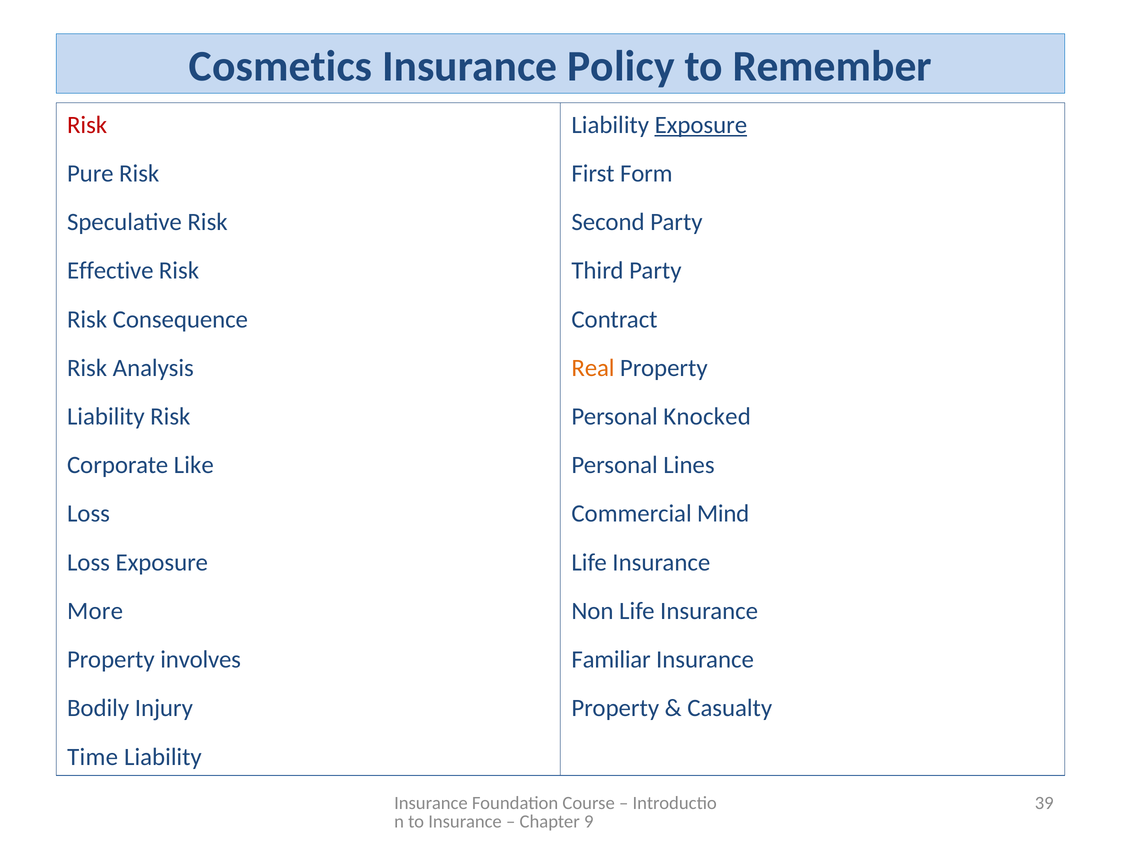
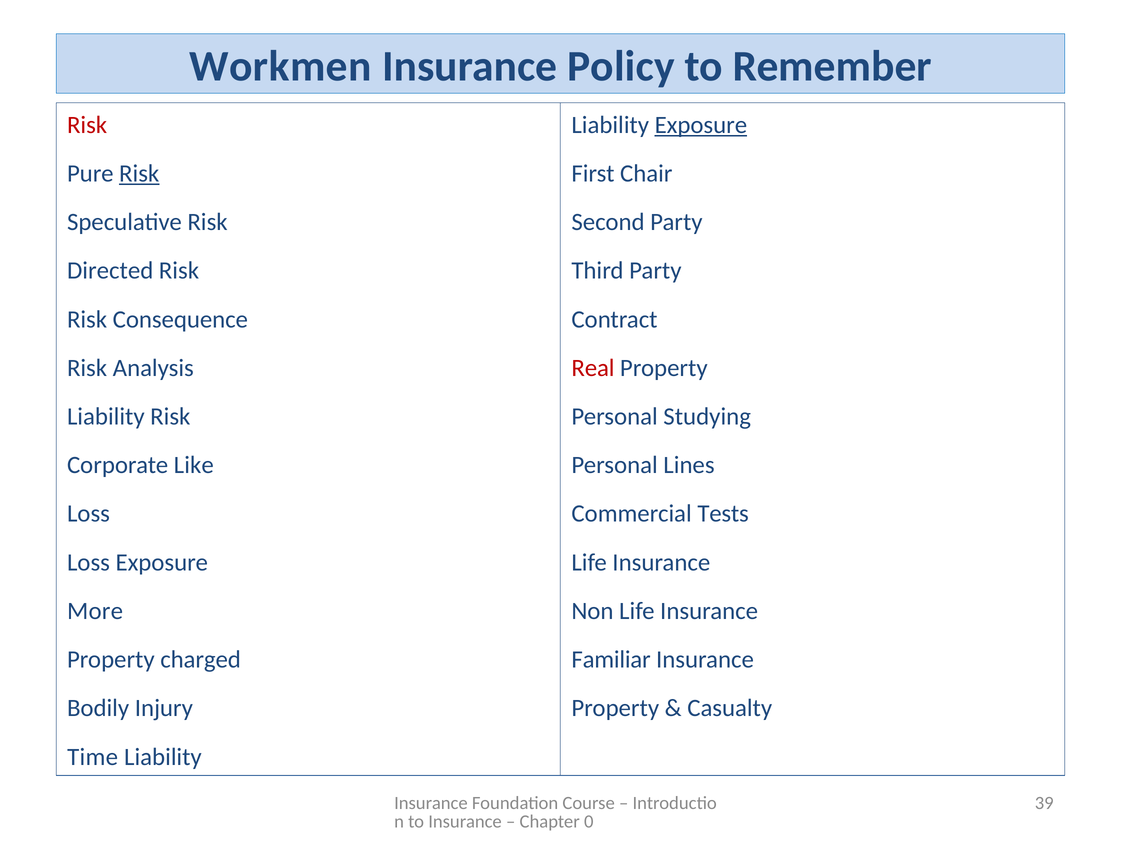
Cosmetics: Cosmetics -> Workmen
Risk at (139, 173) underline: none -> present
Form: Form -> Chair
Effective: Effective -> Directed
Real colour: orange -> red
Knocked: Knocked -> Studying
Mind: Mind -> Tests
involves: involves -> charged
9: 9 -> 0
